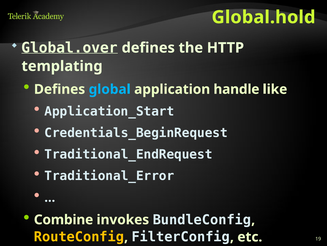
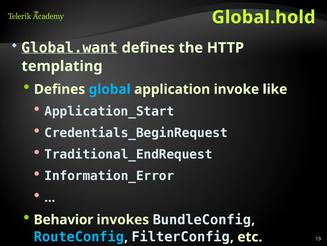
Global.over: Global.over -> Global.want
handle: handle -> invoke
Traditional_Error: Traditional_Error -> Information_Error
Combine: Combine -> Behavior
RouteConfig colour: yellow -> light blue
